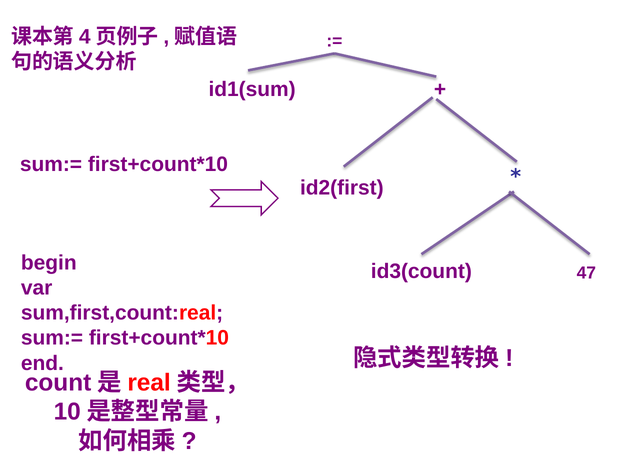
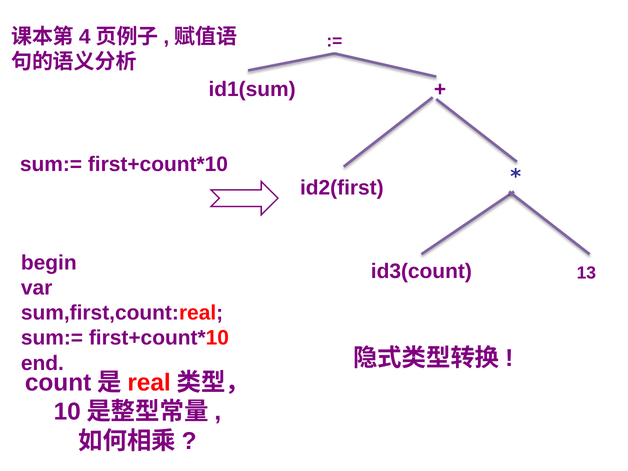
47: 47 -> 13
